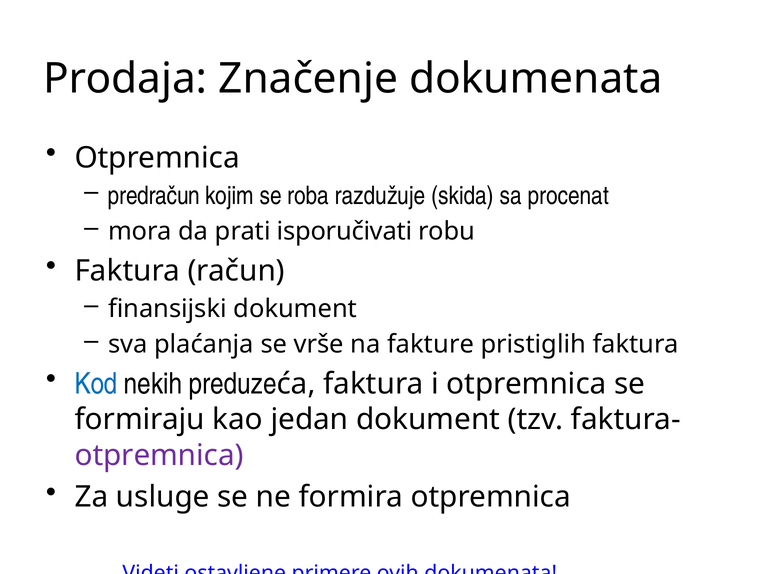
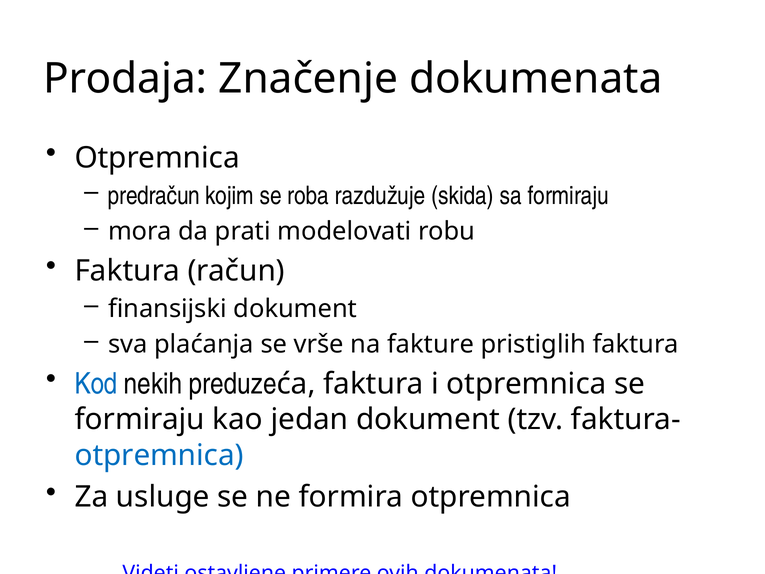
sa procenat: procenat -> formiraju
isporučivati: isporučivati -> modelovati
otpremnica at (159, 455) colour: purple -> blue
